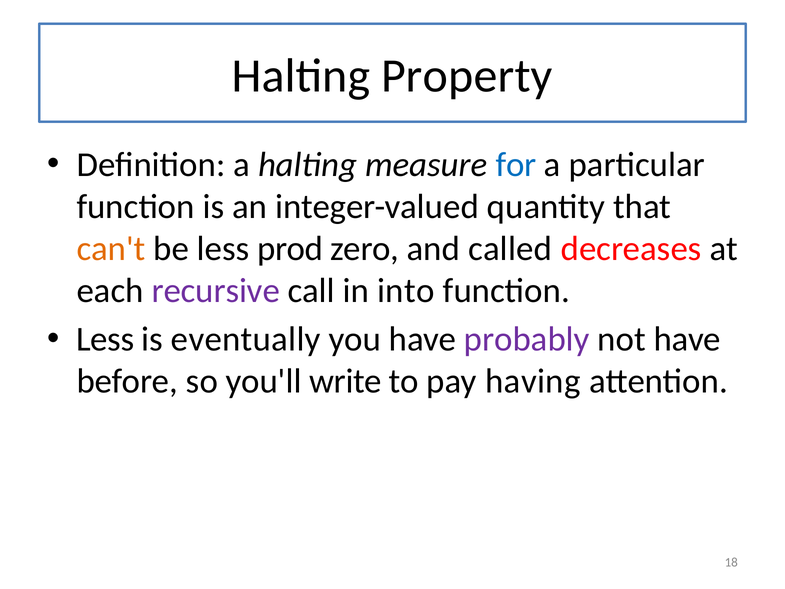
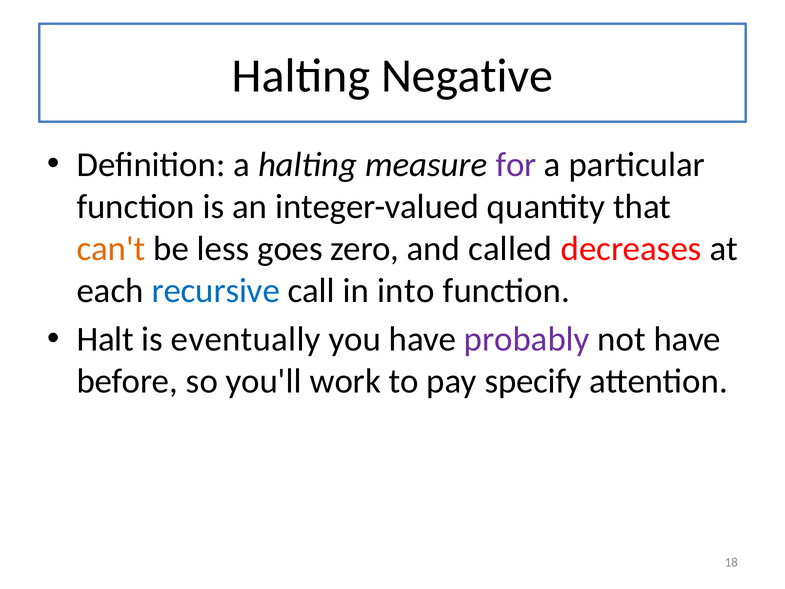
Property: Property -> Negative
for colour: blue -> purple
prod: prod -> goes
recursive colour: purple -> blue
Less at (105, 339): Less -> Halt
write: write -> work
having: having -> specify
